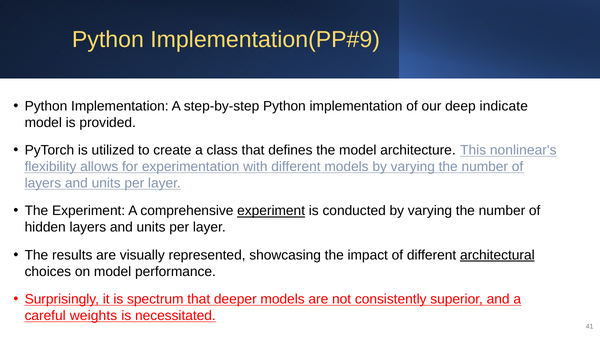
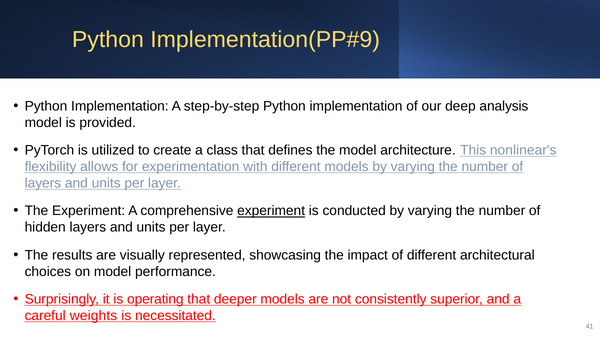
indicate: indicate -> analysis
architectural underline: present -> none
spectrum: spectrum -> operating
